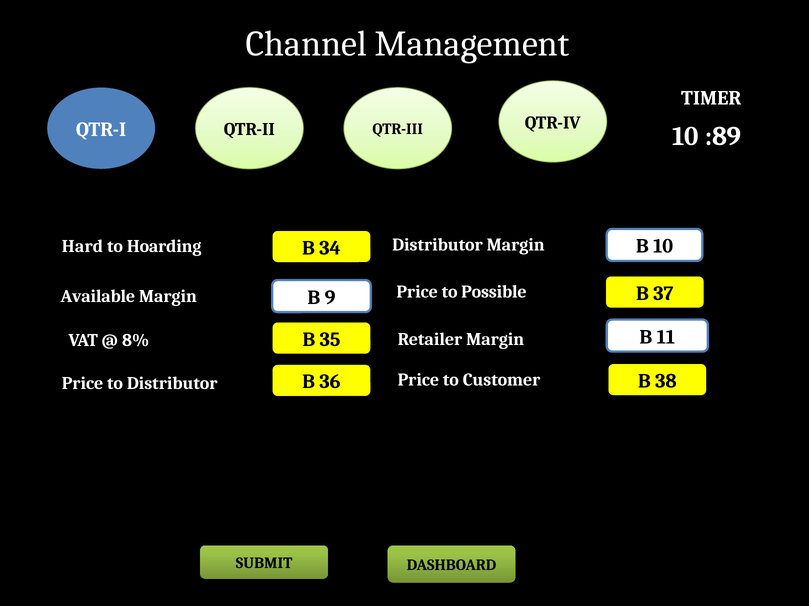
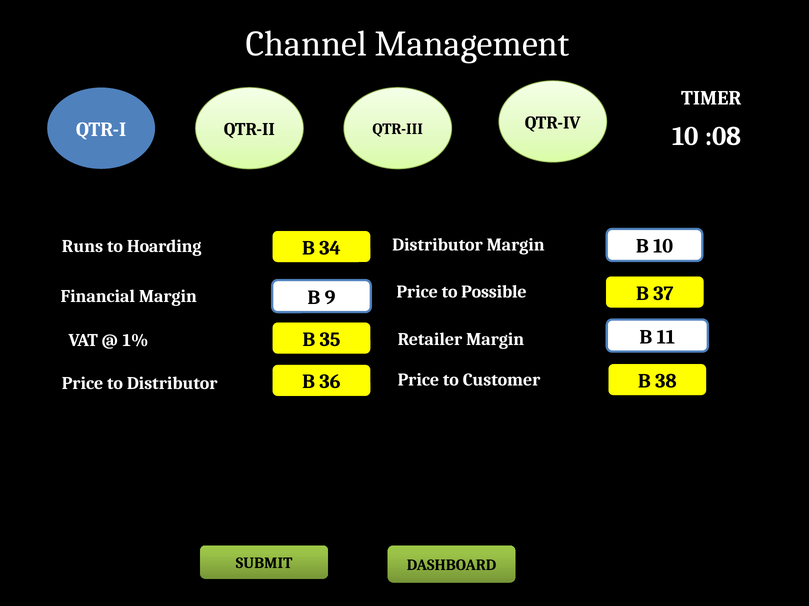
:89: :89 -> :08
Hard: Hard -> Runs
Available: Available -> Financial
8%: 8% -> 1%
